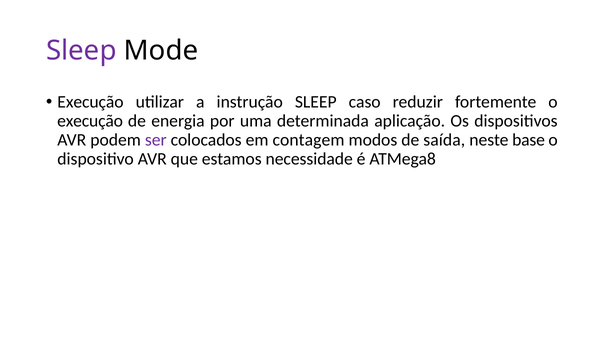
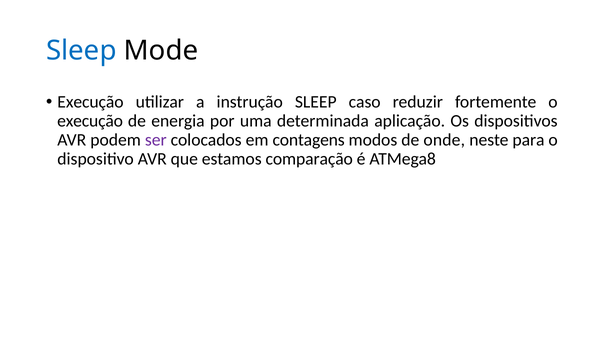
Sleep at (81, 51) colour: purple -> blue
contagem: contagem -> contagens
saída: saída -> onde
base: base -> para
necessidade: necessidade -> comparação
